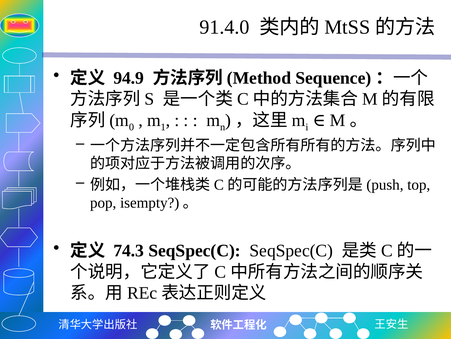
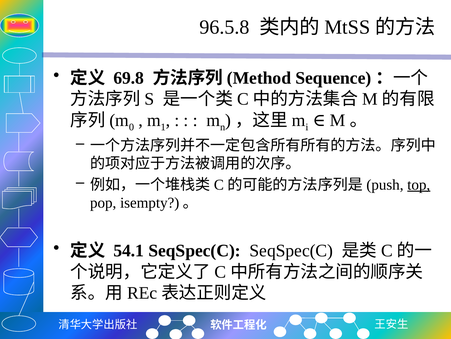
91.4.0: 91.4.0 -> 96.5.8
94.9: 94.9 -> 69.8
top underline: none -> present
74.3: 74.3 -> 54.1
